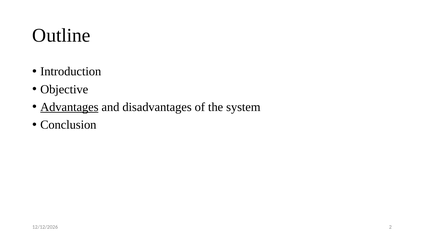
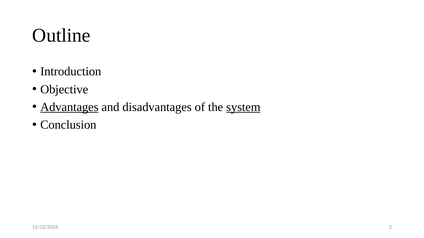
system underline: none -> present
